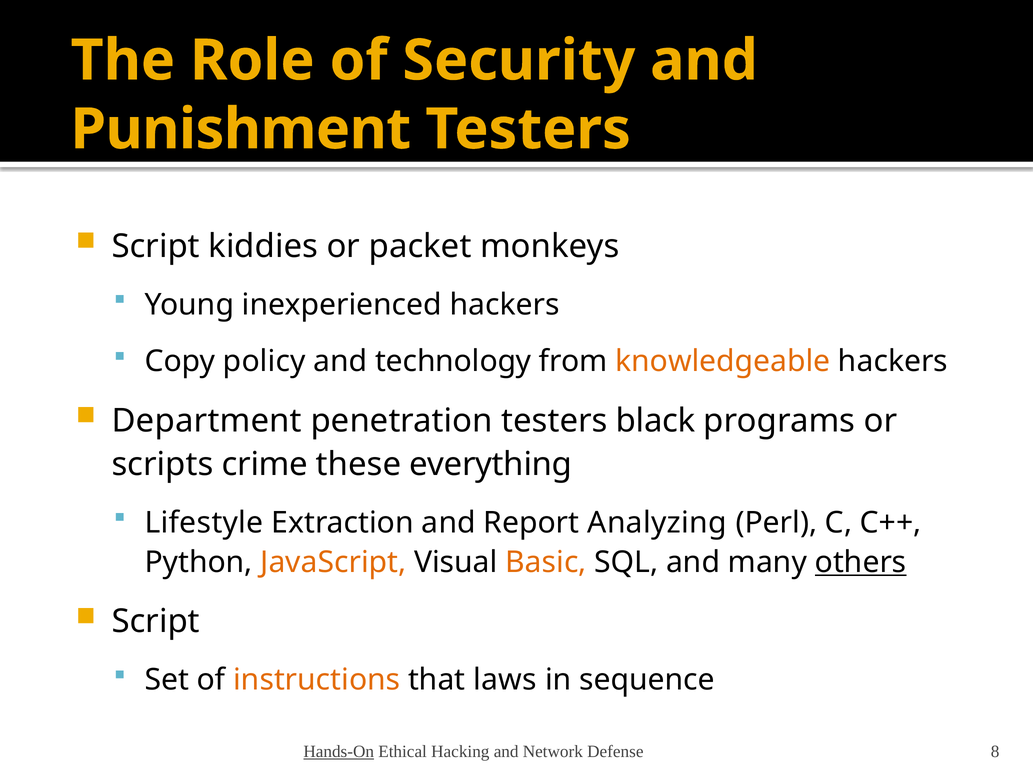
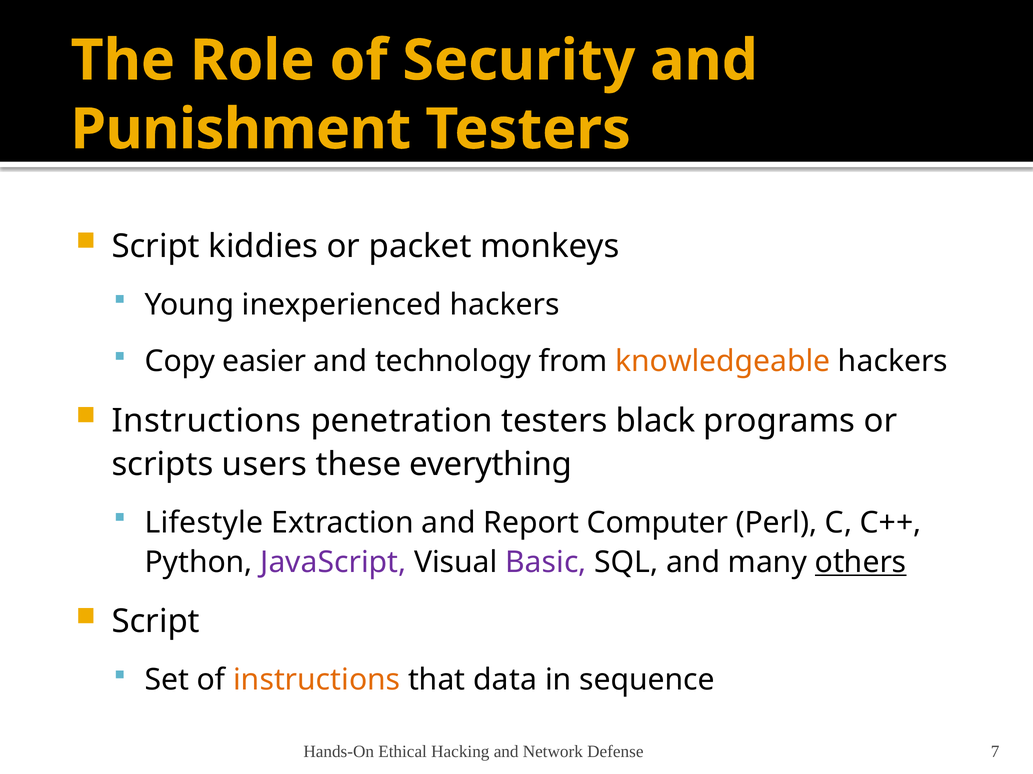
policy: policy -> easier
Department at (207, 421): Department -> Instructions
crime: crime -> users
Analyzing: Analyzing -> Computer
JavaScript colour: orange -> purple
Basic colour: orange -> purple
laws: laws -> data
Hands-On underline: present -> none
8: 8 -> 7
